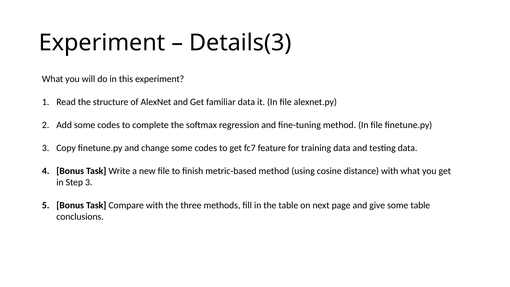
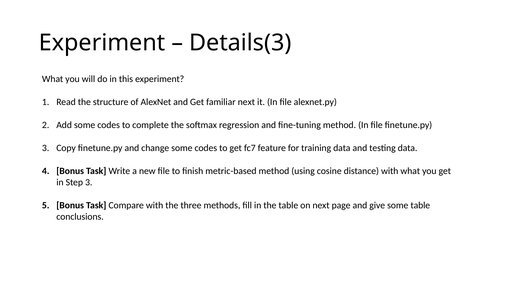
familiar data: data -> next
